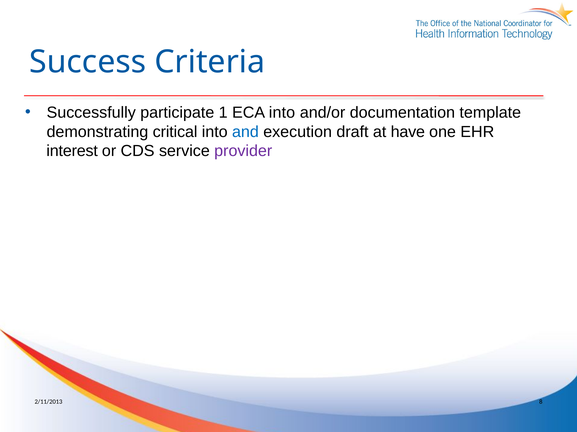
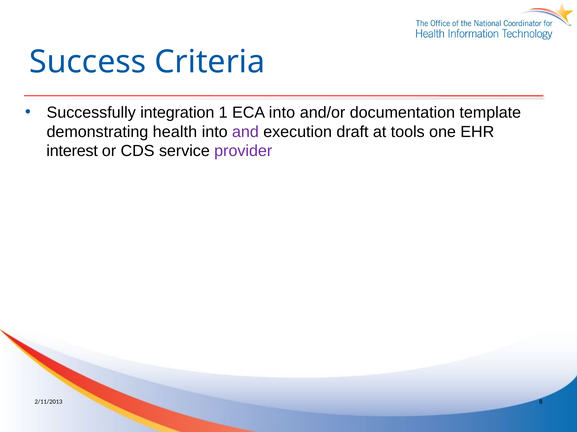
participate: participate -> integration
critical: critical -> health
and colour: blue -> purple
have: have -> tools
